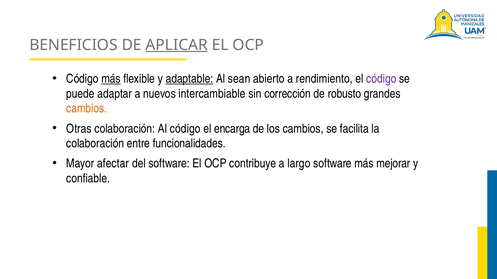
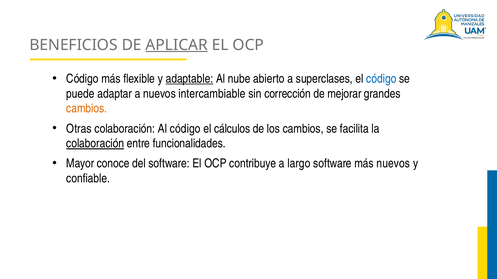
más at (111, 79) underline: present -> none
sean: sean -> nube
rendimiento: rendimiento -> superclases
código at (381, 79) colour: purple -> blue
robusto: robusto -> mejorar
encarga: encarga -> cálculos
colaboración at (95, 144) underline: none -> present
afectar: afectar -> conoce
más mejorar: mejorar -> nuevos
